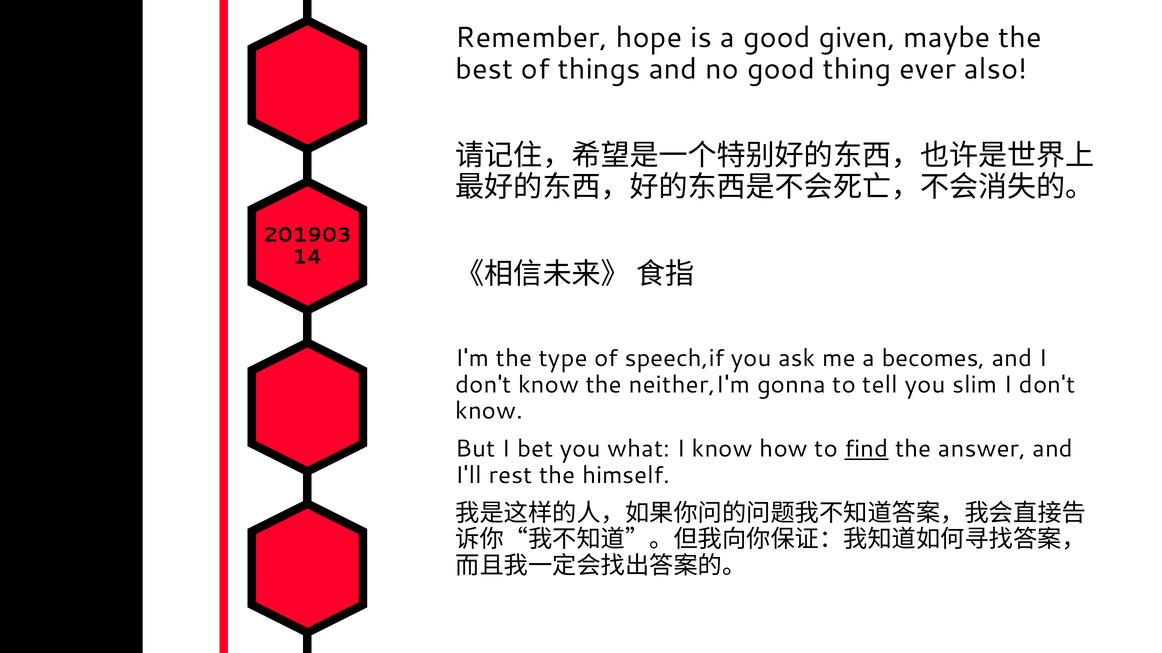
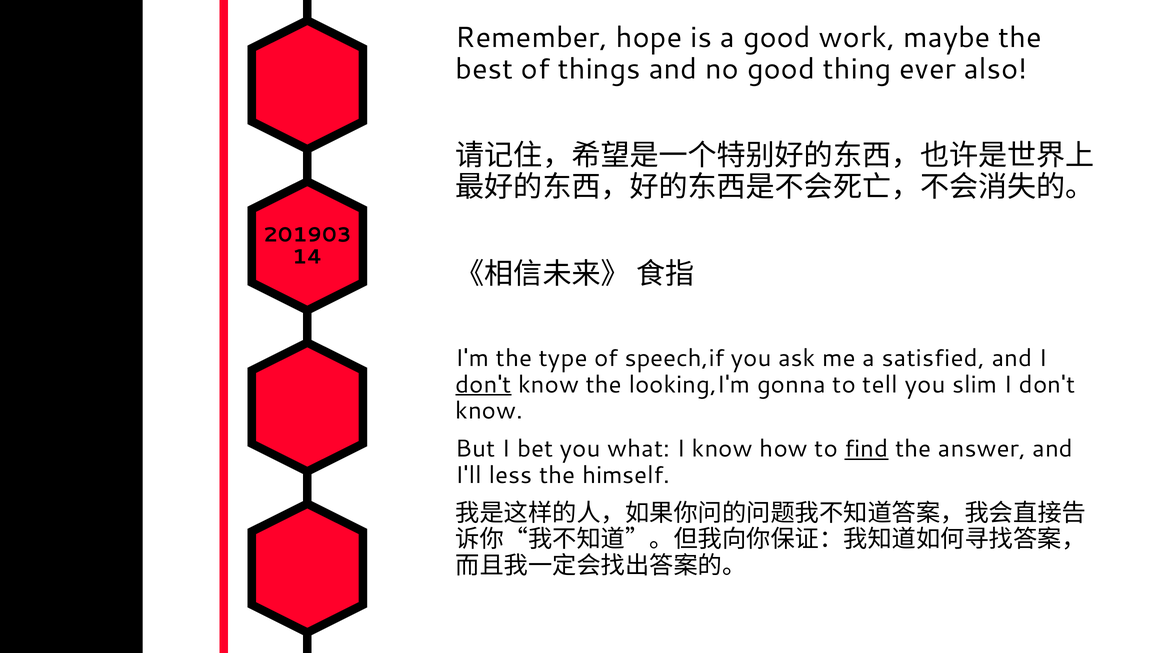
given: given -> work
becomes: becomes -> satisfied
don't at (483, 385) underline: none -> present
neither,I'm: neither,I'm -> looking,I'm
rest: rest -> less
